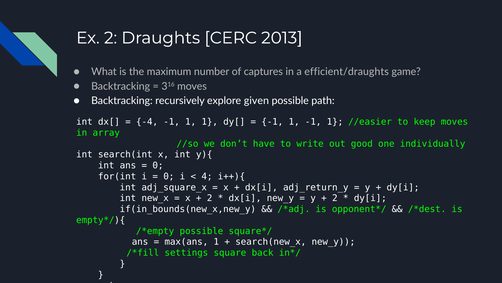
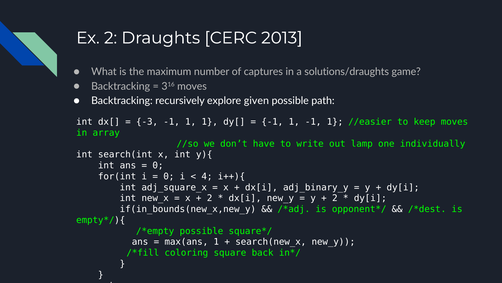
efficient/draughts: efficient/draughts -> solutions/draughts
-4: -4 -> -3
good: good -> lamp
adj_return_y: adj_return_y -> adj_binary_y
settings: settings -> coloring
